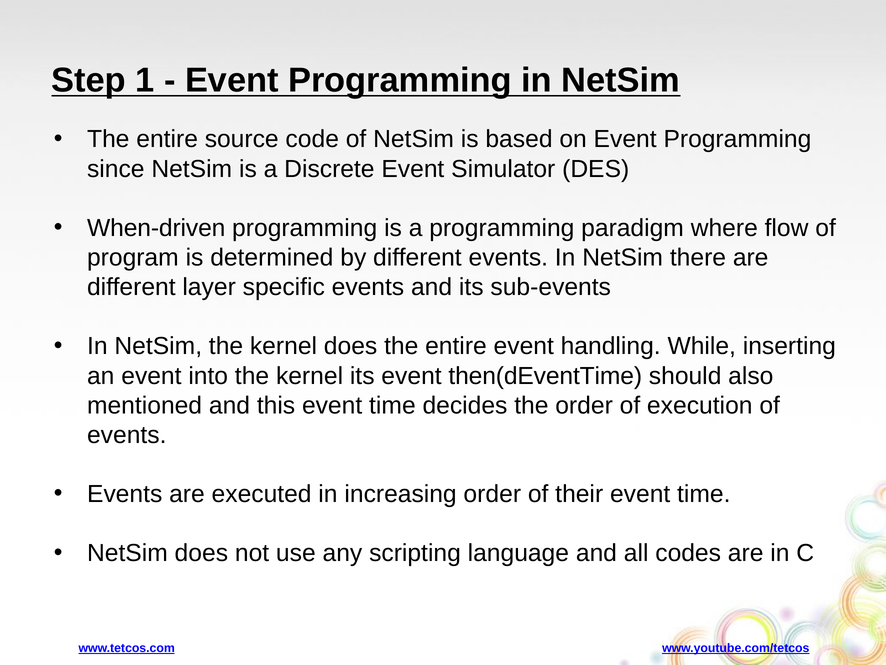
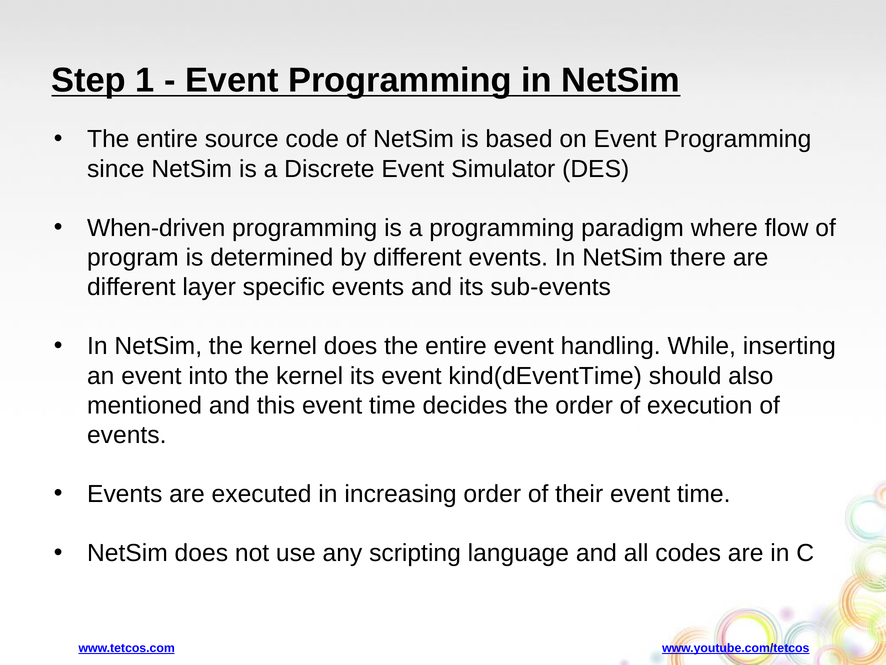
then(dEventTime: then(dEventTime -> kind(dEventTime
